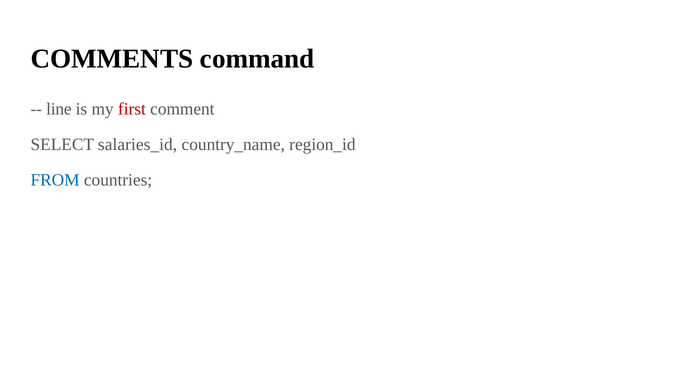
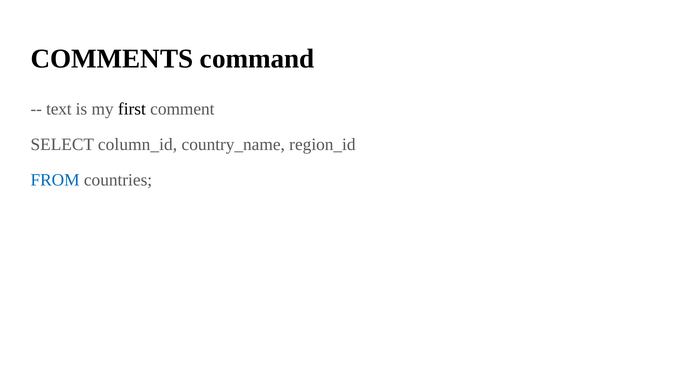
line: line -> text
first colour: red -> black
salaries_id: salaries_id -> column_id
